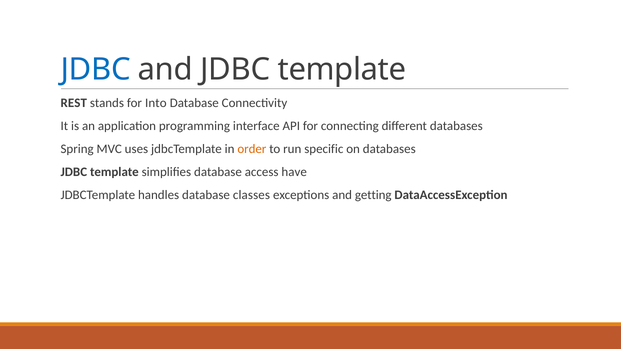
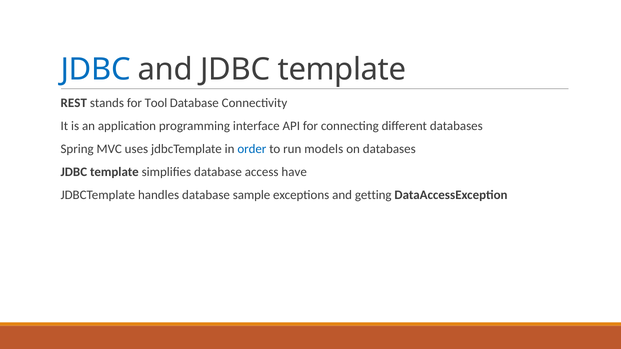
Into: Into -> Tool
order colour: orange -> blue
specific: specific -> models
classes: classes -> sample
